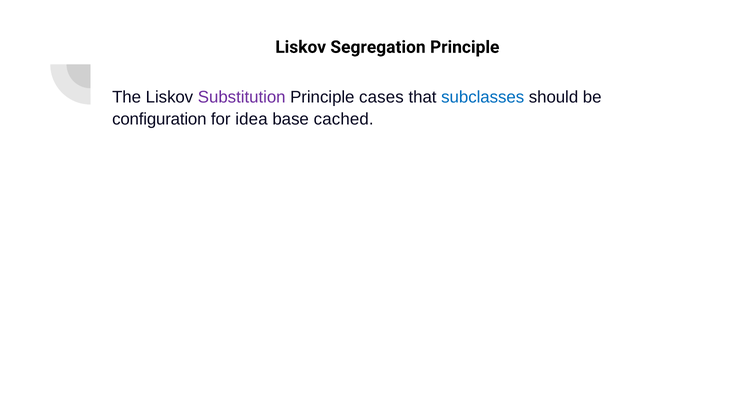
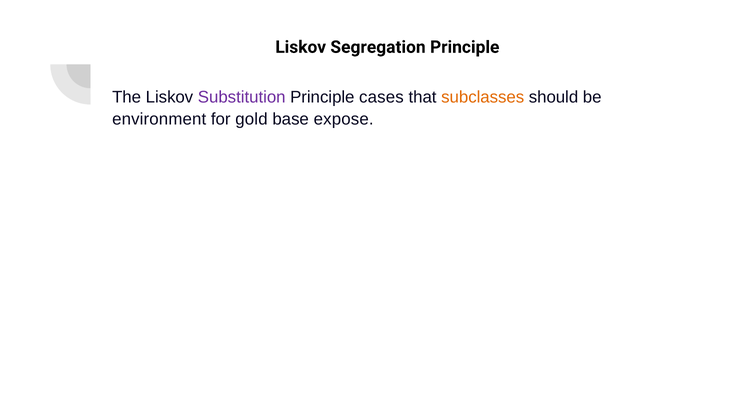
subclasses colour: blue -> orange
configuration: configuration -> environment
idea: idea -> gold
cached: cached -> expose
